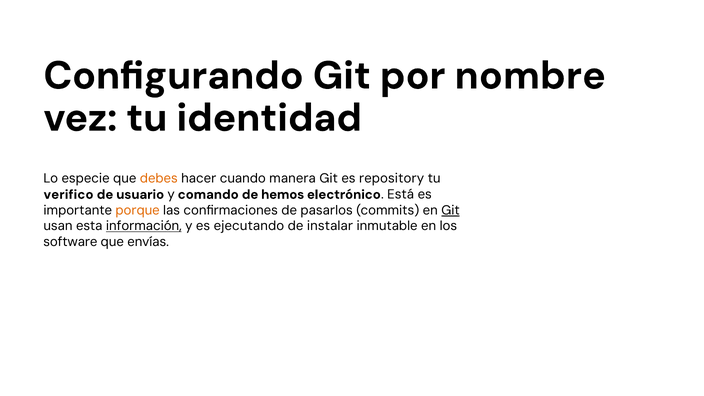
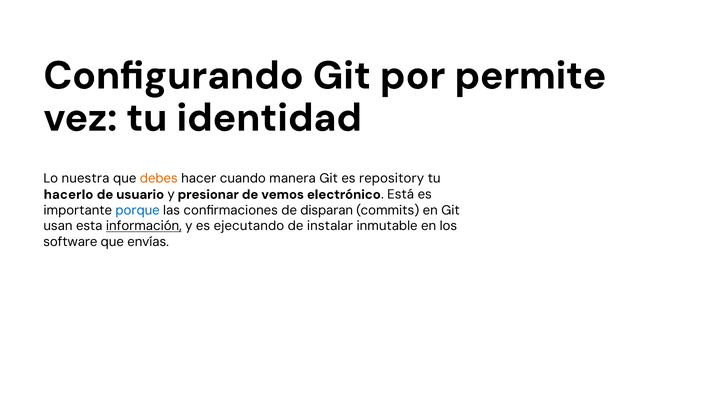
nombre: nombre -> permite
especie: especie -> nuestra
verifico: verifico -> hacerlo
comando: comando -> presionar
hemos: hemos -> vemos
porque colour: orange -> blue
pasarlos: pasarlos -> disparan
Git at (451, 210) underline: present -> none
